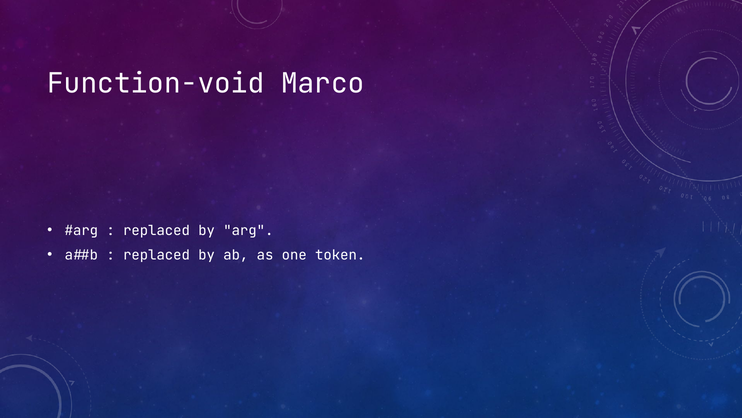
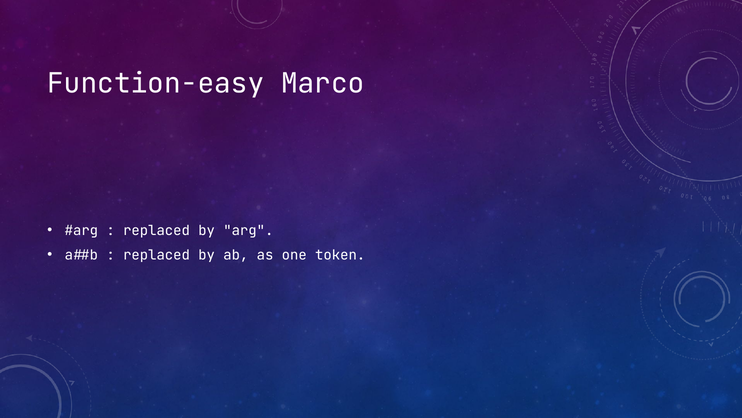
Function-void: Function-void -> Function-easy
